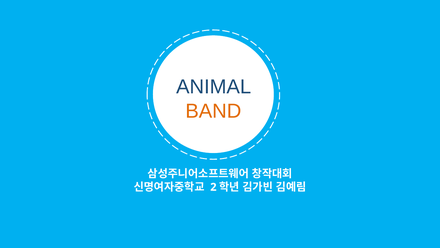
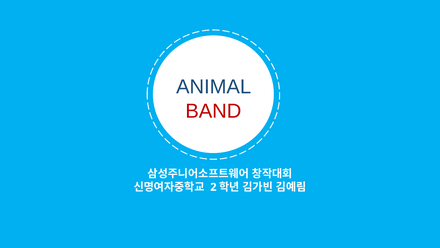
BAND colour: orange -> red
